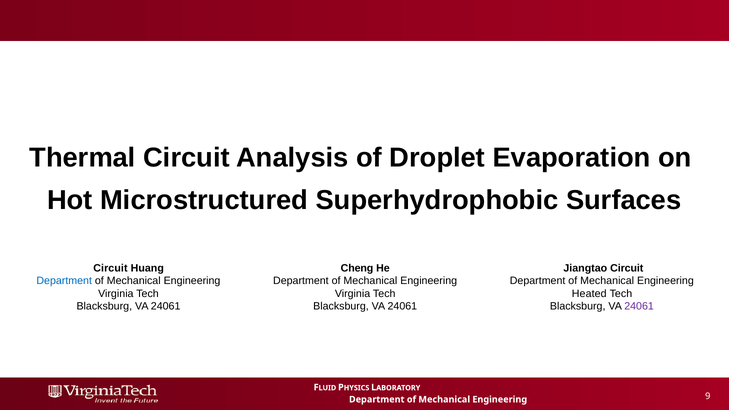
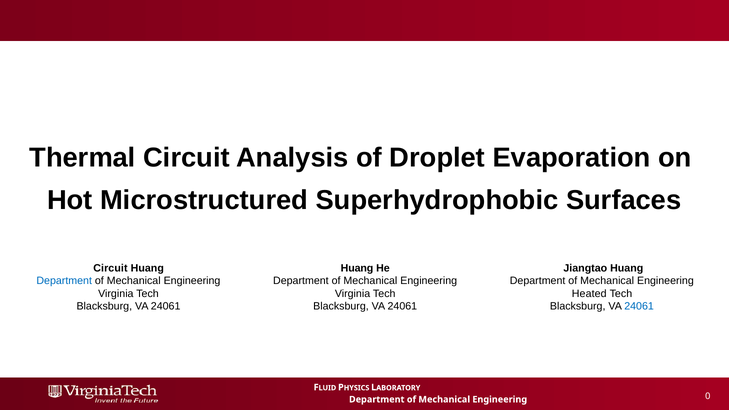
Cheng at (357, 268): Cheng -> Huang
Jiangtao Circuit: Circuit -> Huang
24061 at (639, 307) colour: purple -> blue
9: 9 -> 0
